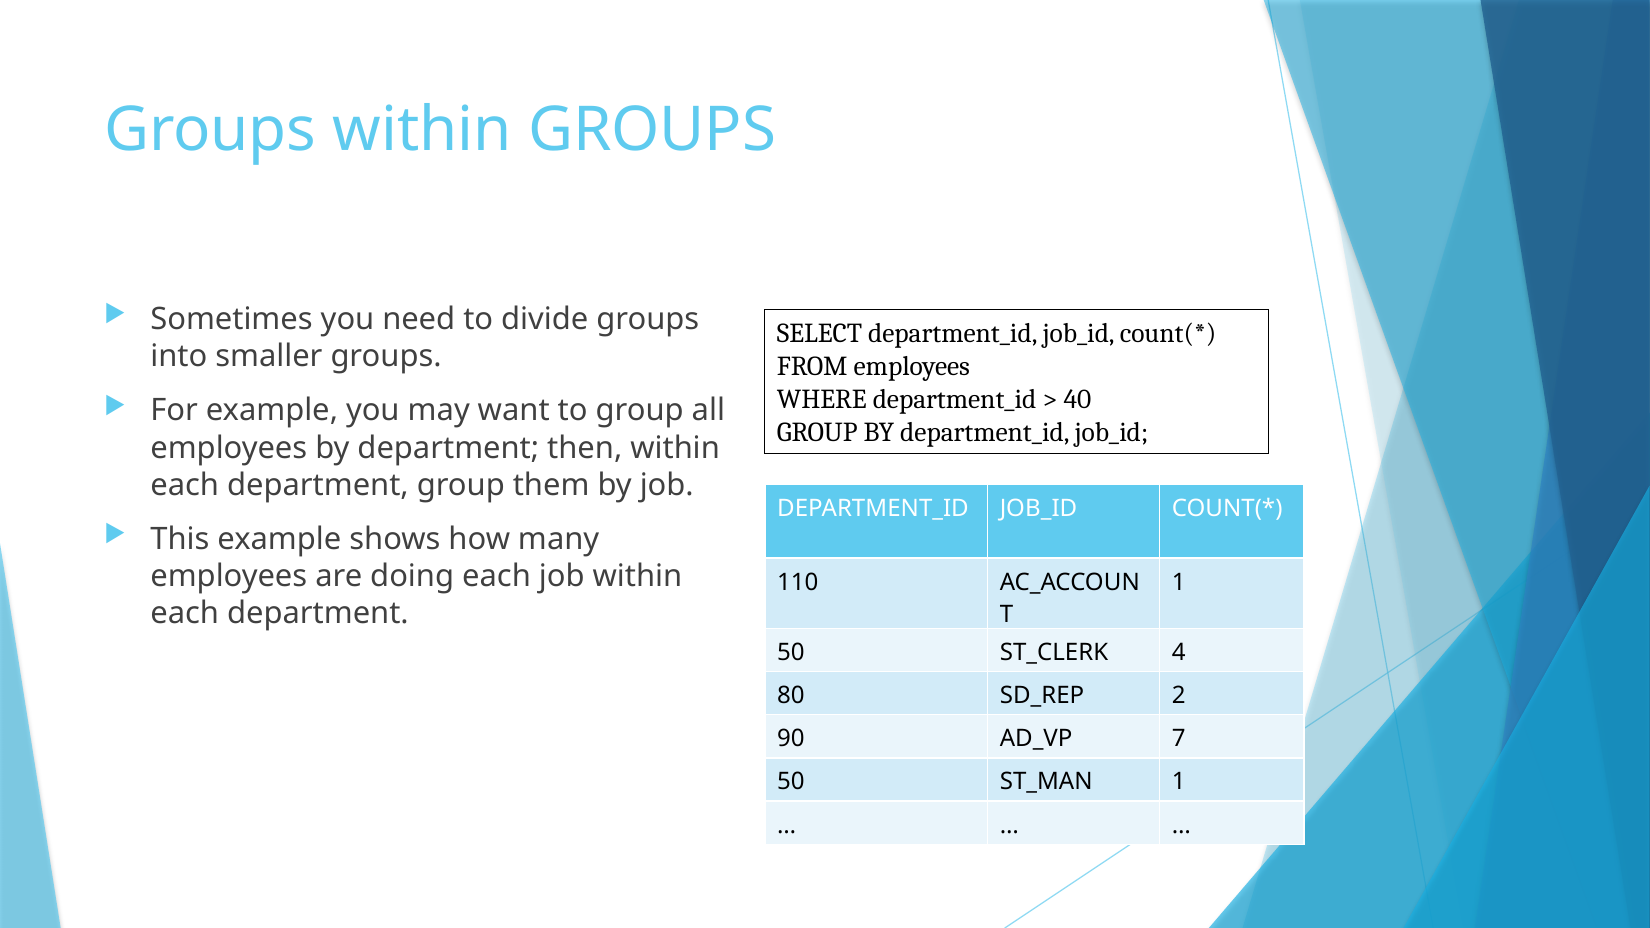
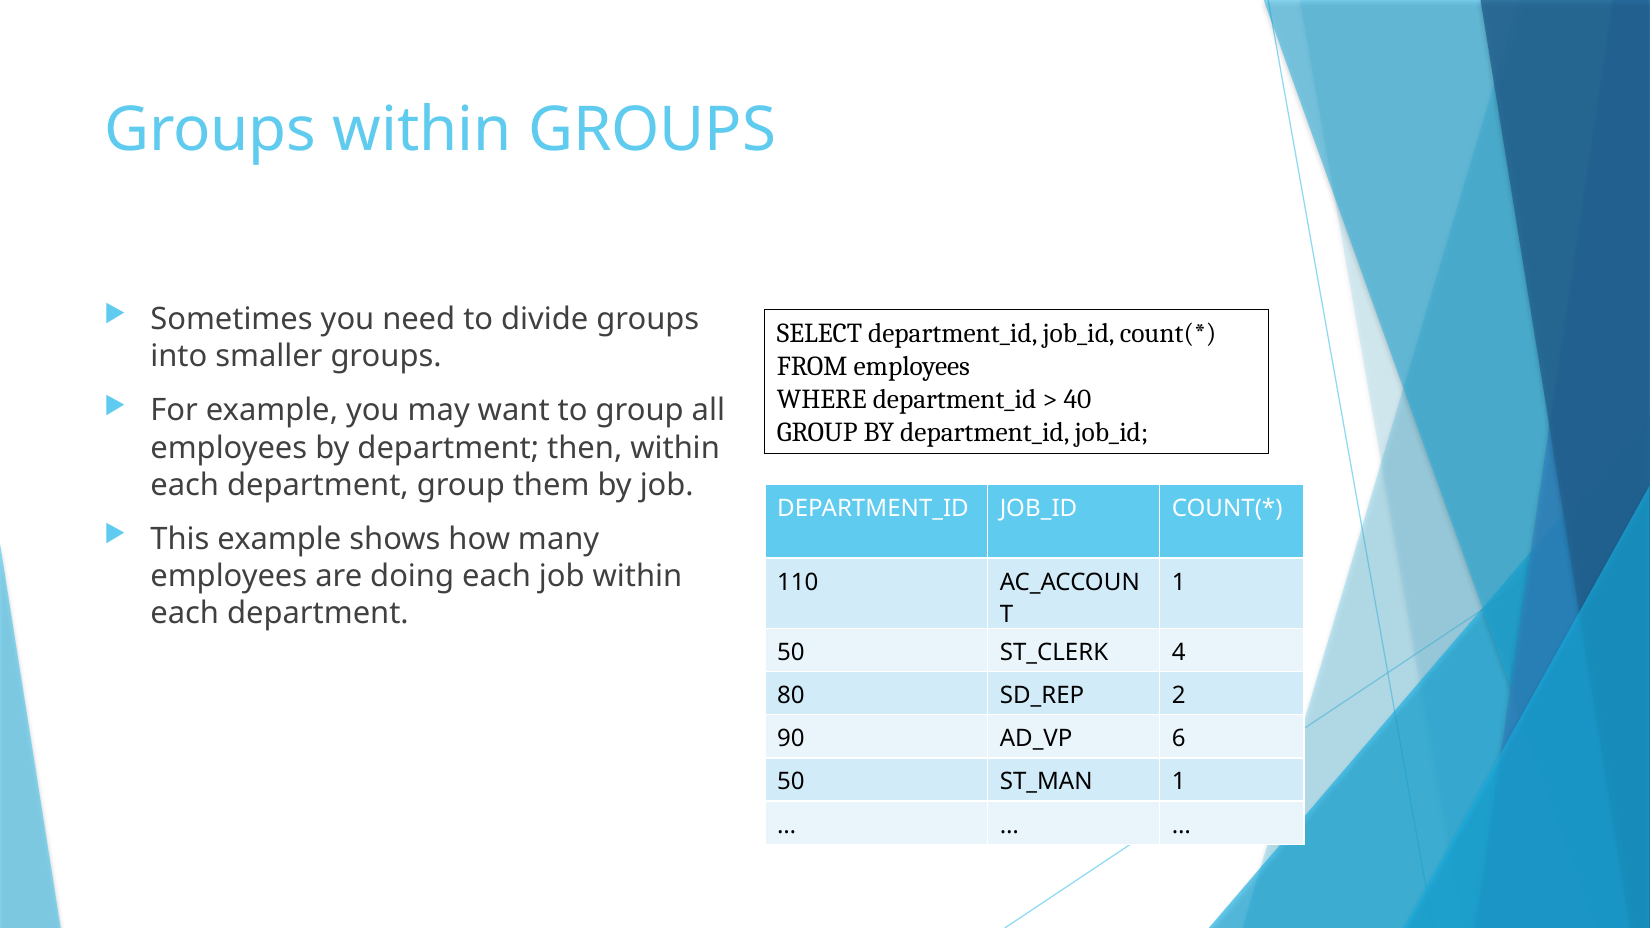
7: 7 -> 6
